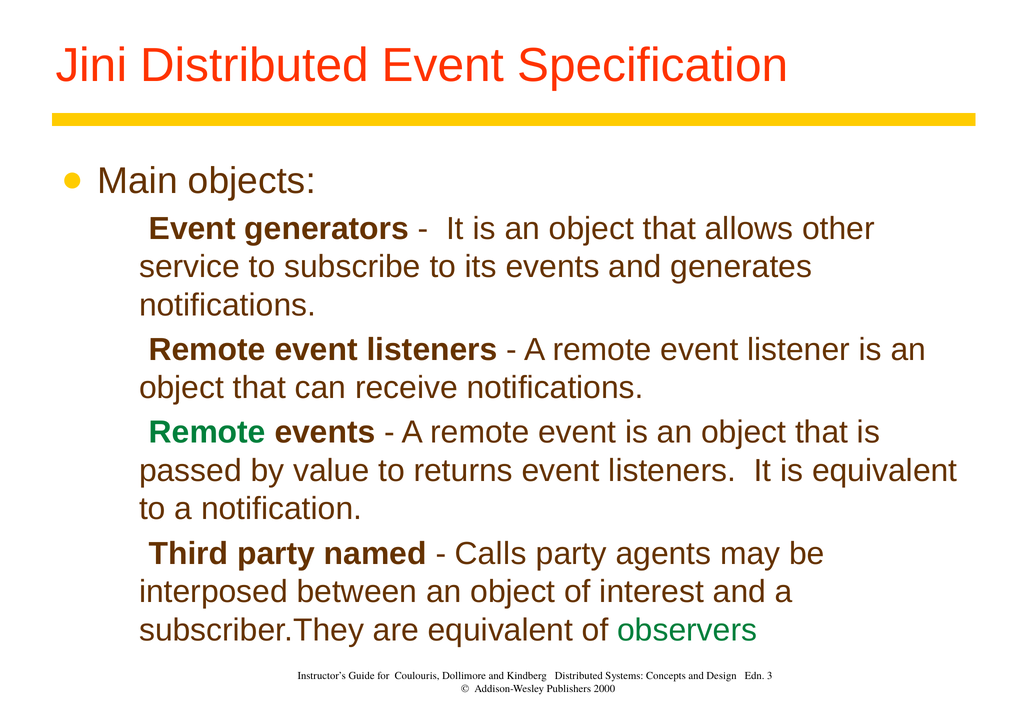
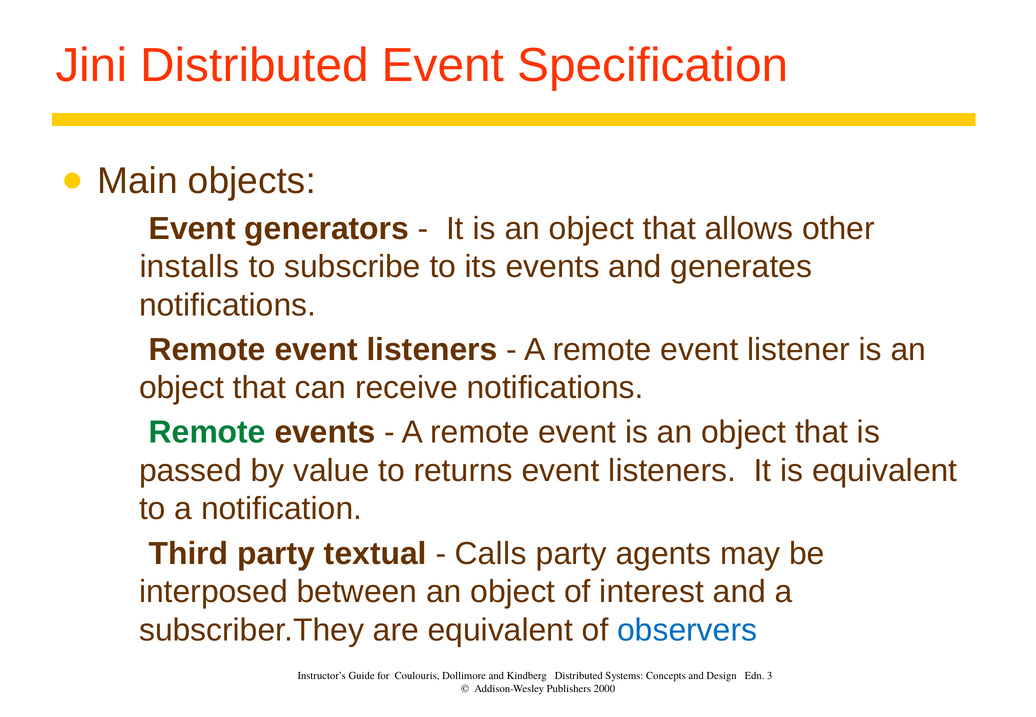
service: service -> installs
named: named -> textual
observers colour: green -> blue
